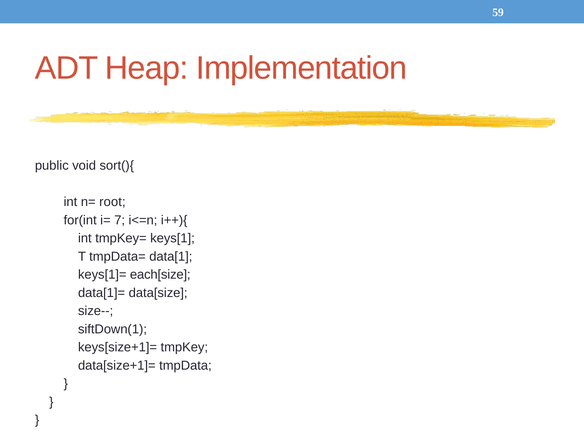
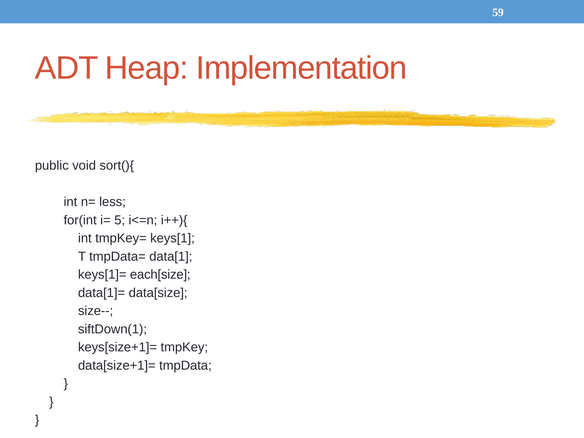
root: root -> less
7: 7 -> 5
